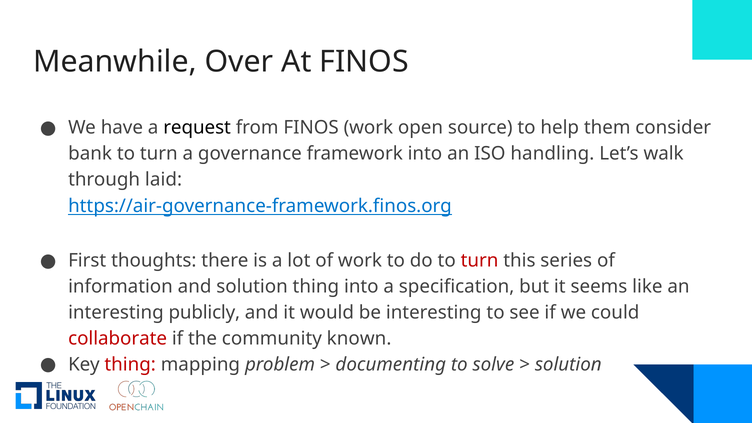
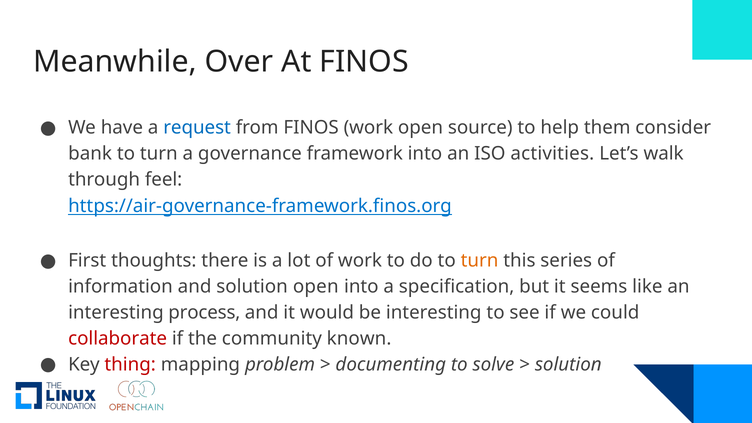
request colour: black -> blue
handling: handling -> activities
laid: laid -> feel
turn at (480, 261) colour: red -> orange
solution thing: thing -> open
publicly: publicly -> process
